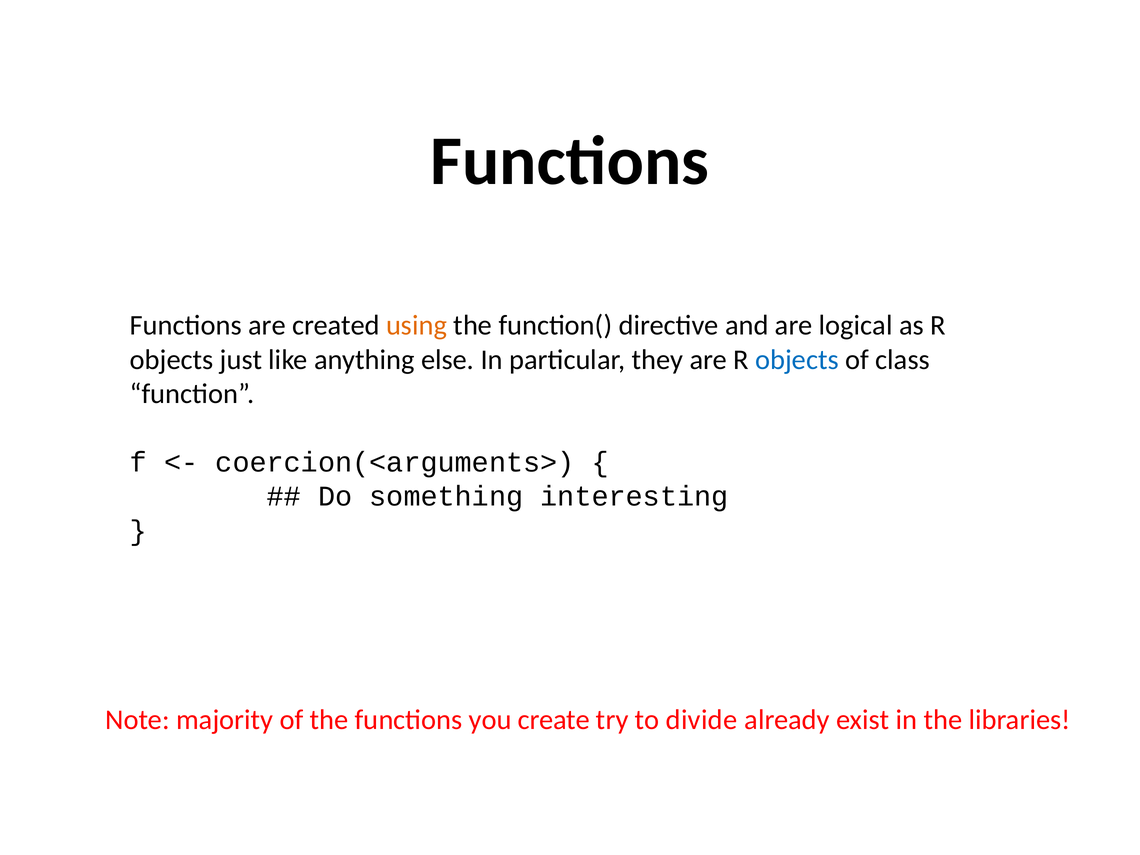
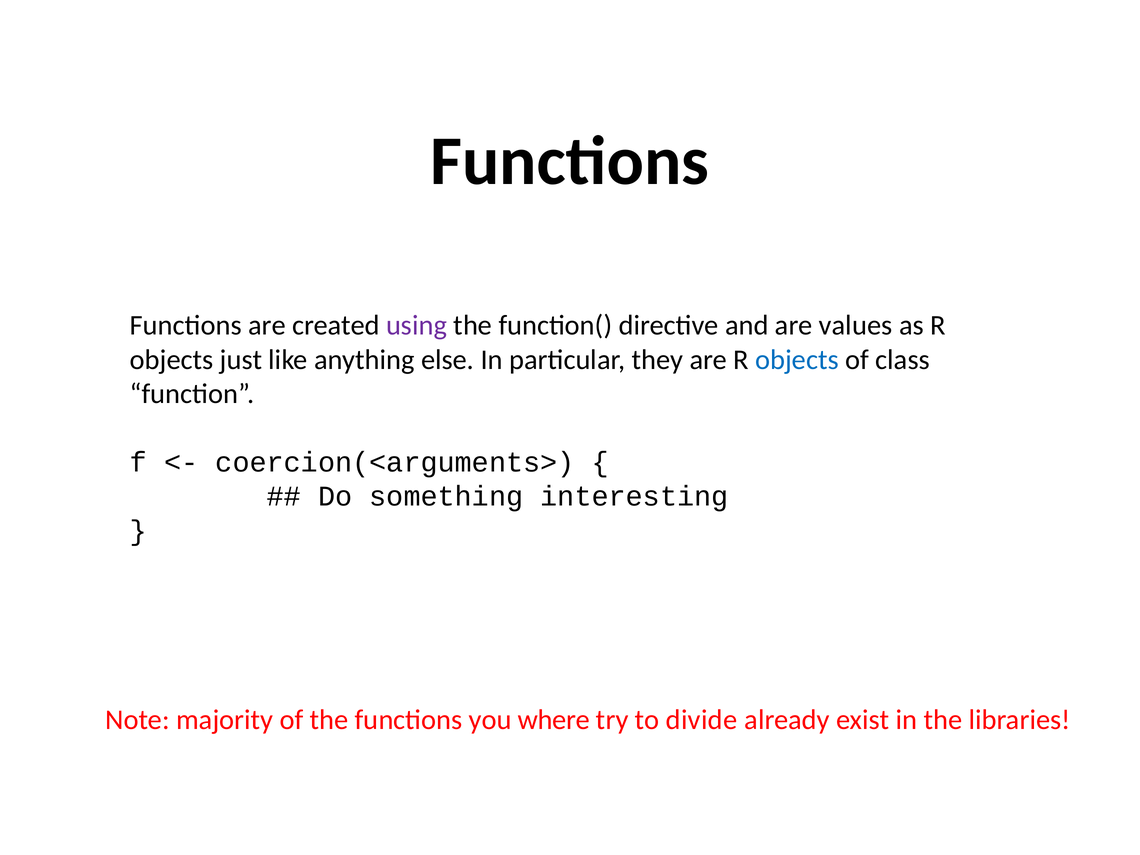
using colour: orange -> purple
logical: logical -> values
create: create -> where
